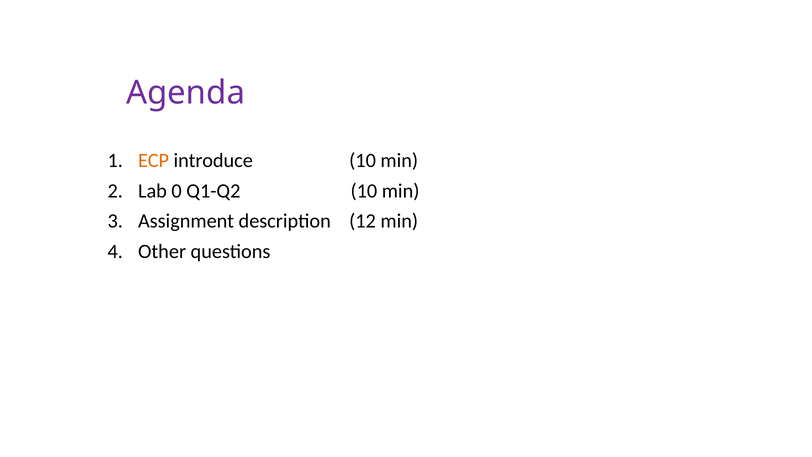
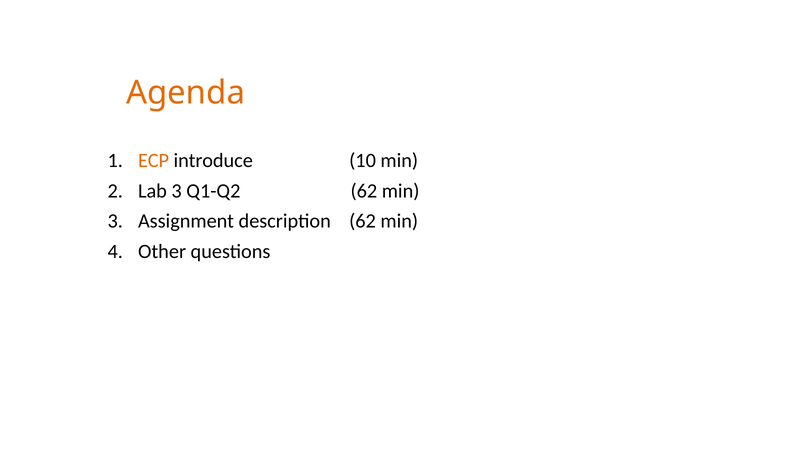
Agenda colour: purple -> orange
Lab 0: 0 -> 3
Q1-Q2 10: 10 -> 62
description 12: 12 -> 62
